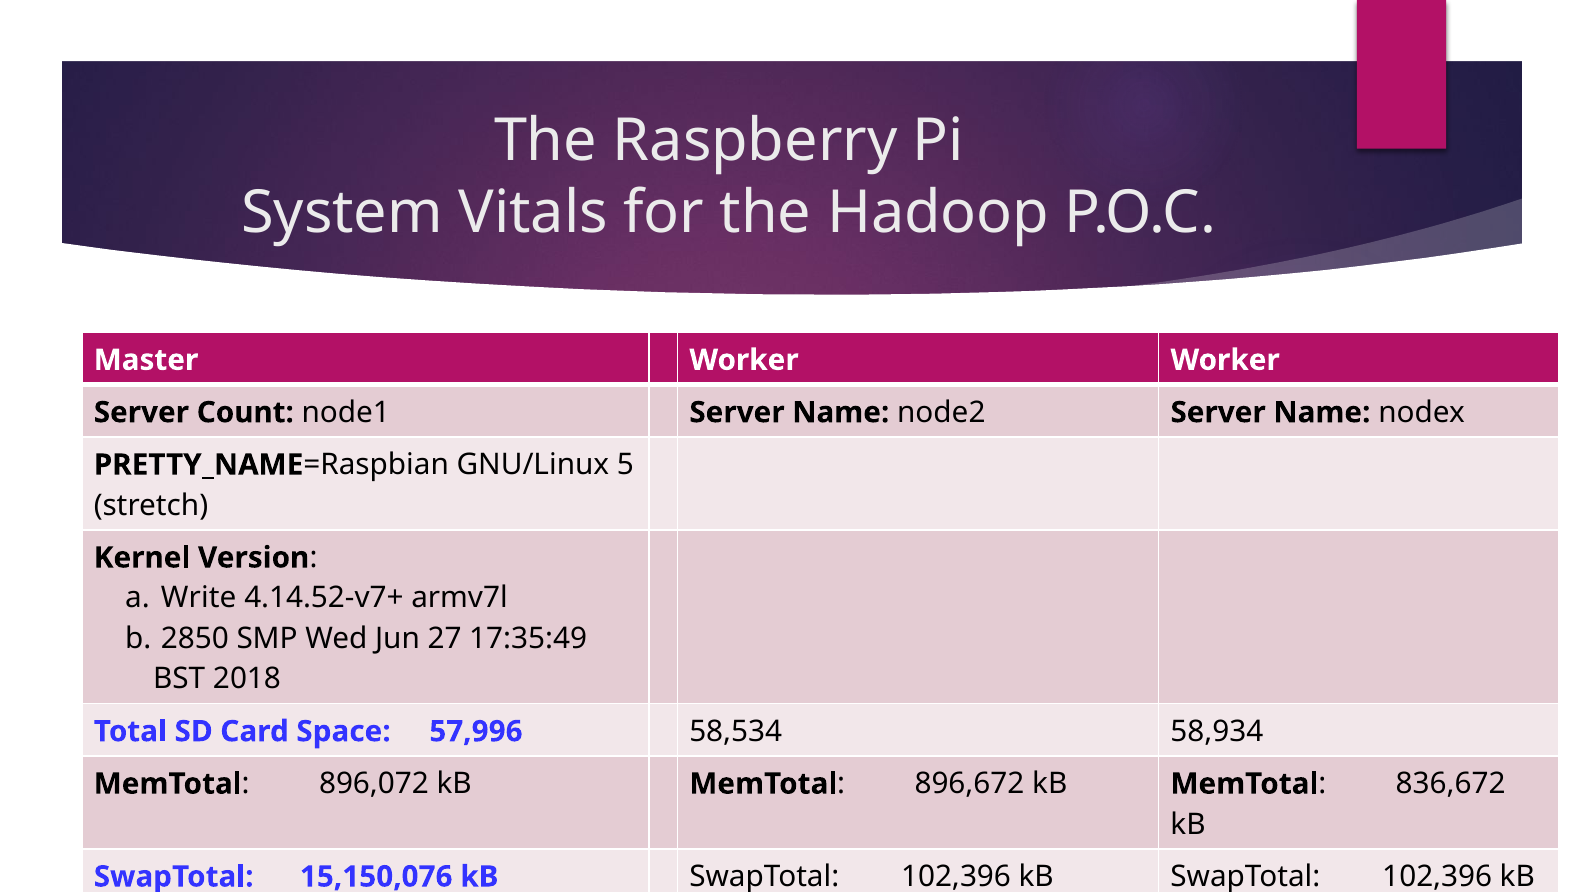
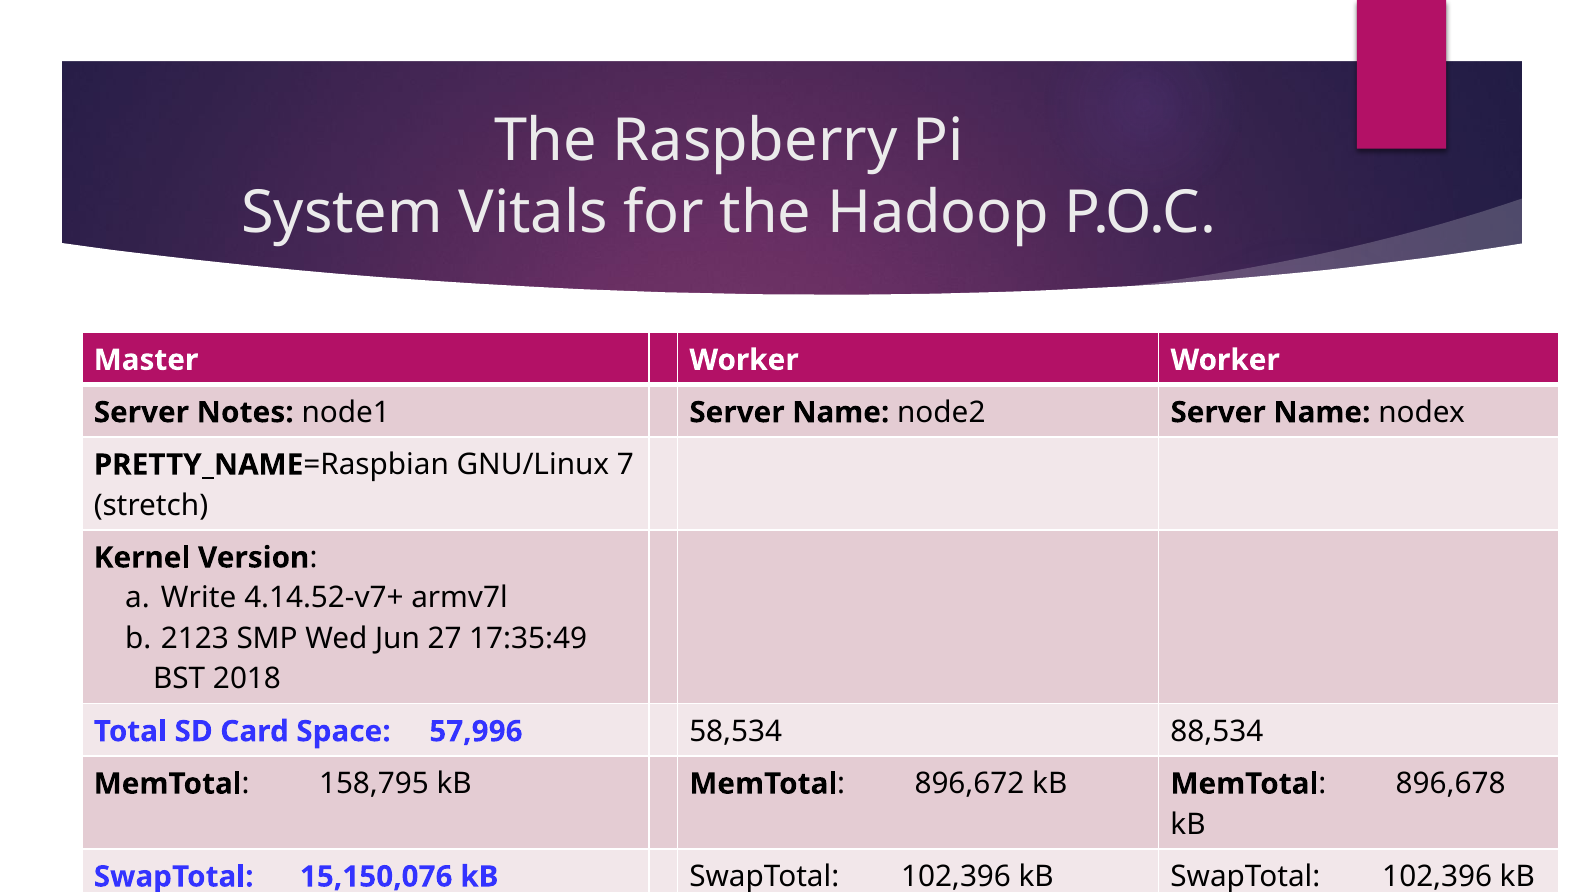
Count: Count -> Notes
5: 5 -> 7
2850: 2850 -> 2123
58,934: 58,934 -> 88,534
896,072: 896,072 -> 158,795
836,672: 836,672 -> 896,678
